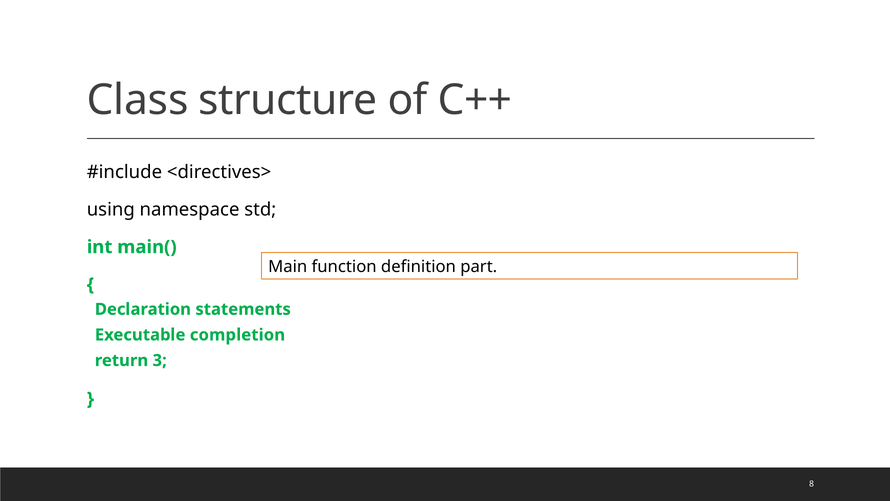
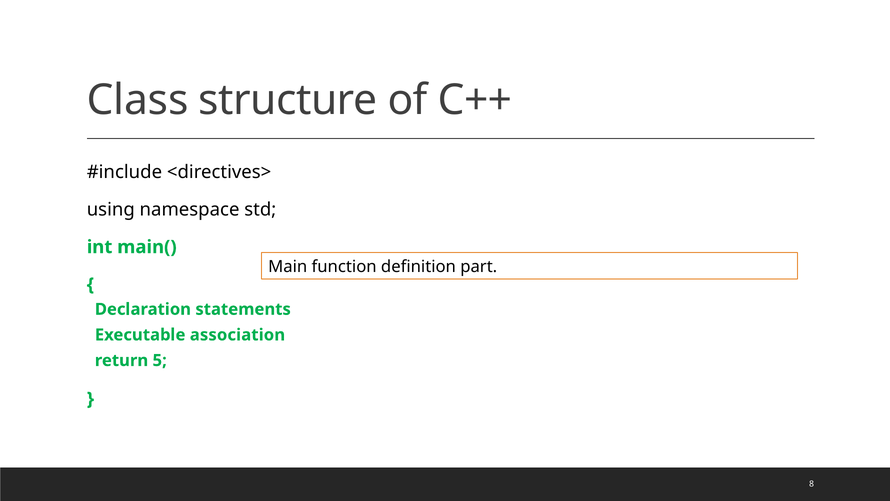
completion: completion -> association
3: 3 -> 5
